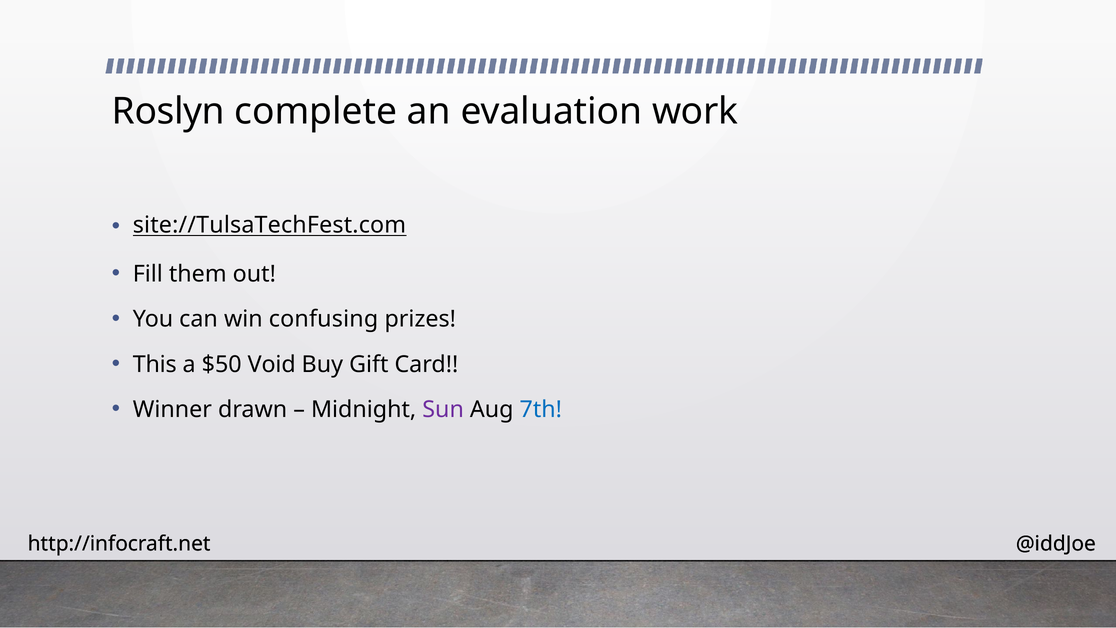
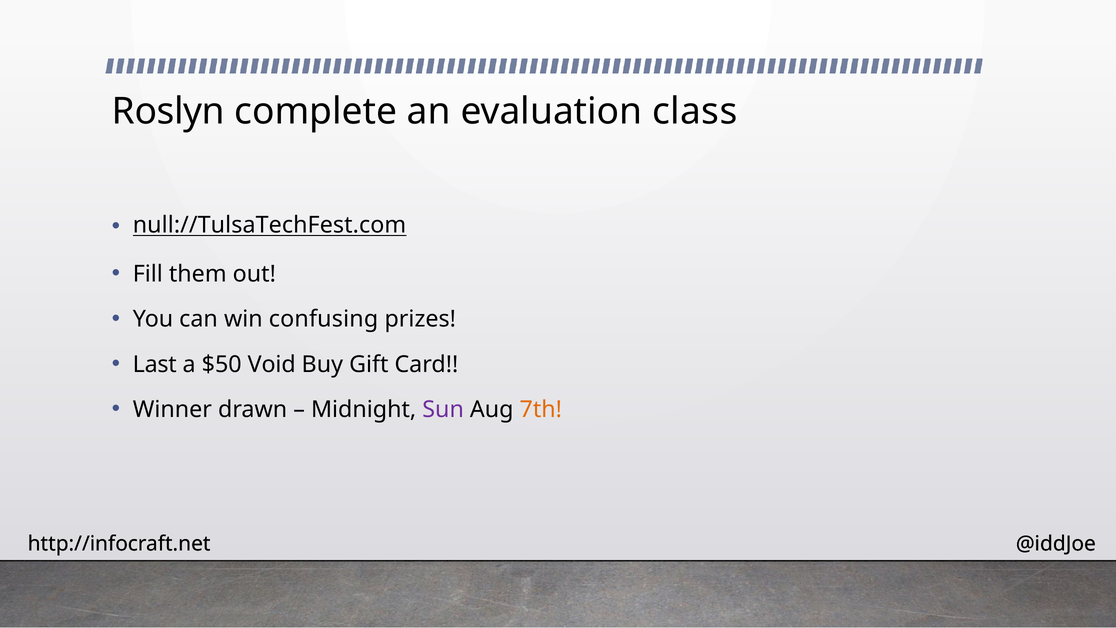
work: work -> class
site://TulsaTechFest.com: site://TulsaTechFest.com -> null://TulsaTechFest.com
This: This -> Last
7th colour: blue -> orange
